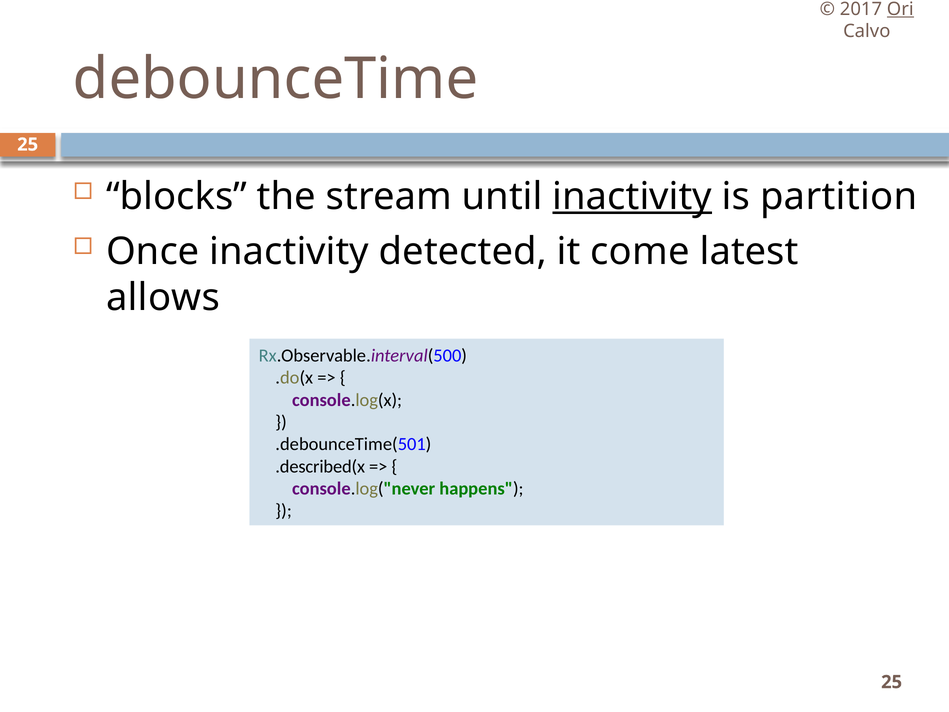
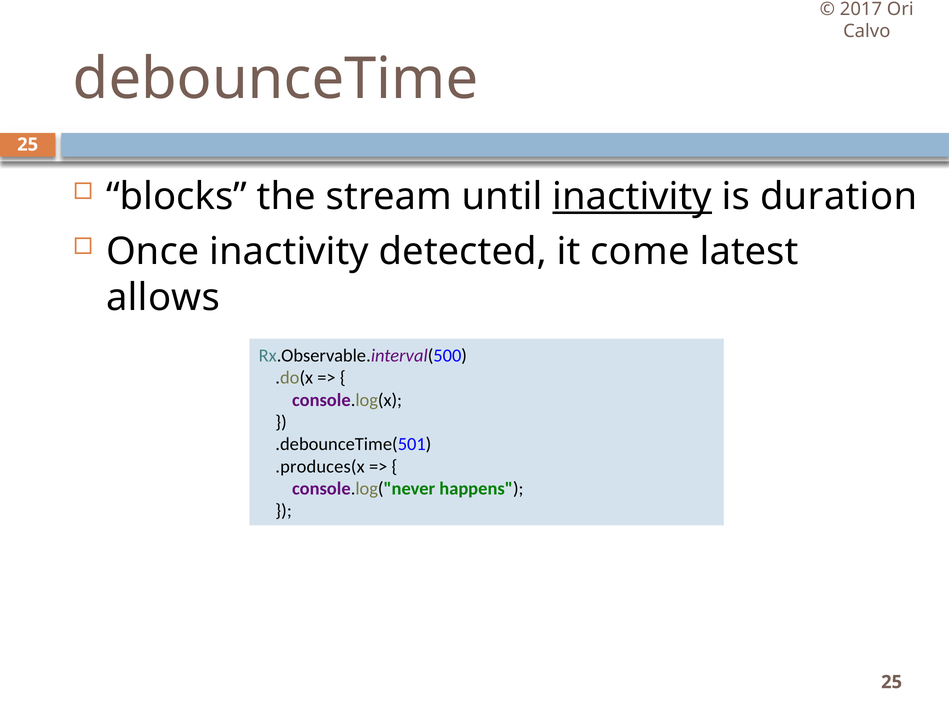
Ori underline: present -> none
partition: partition -> duration
.described(x: .described(x -> .produces(x
